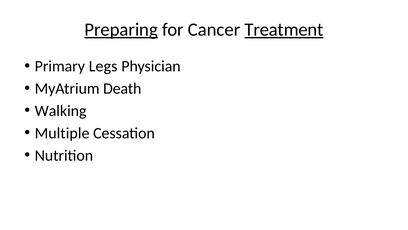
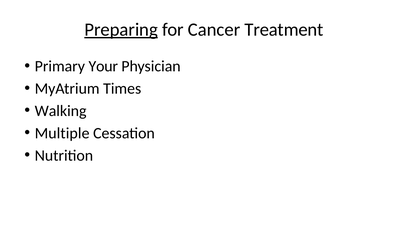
Treatment underline: present -> none
Legs: Legs -> Your
Death: Death -> Times
